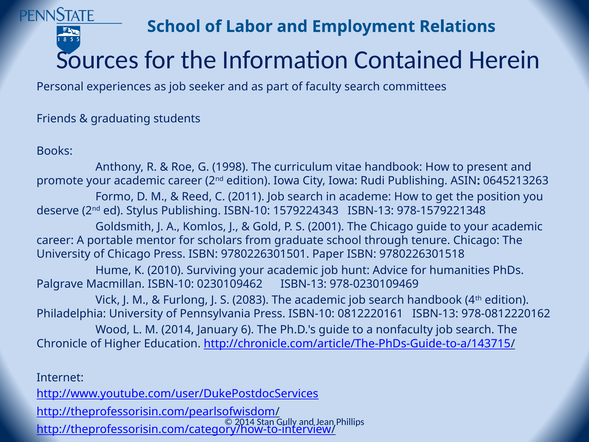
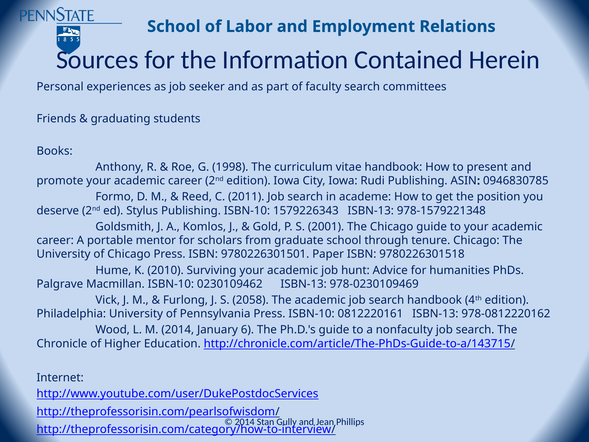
0645213263: 0645213263 -> 0946830785
1579224343: 1579224343 -> 1579226343
2083: 2083 -> 2058
